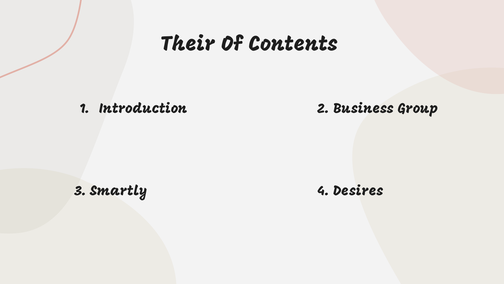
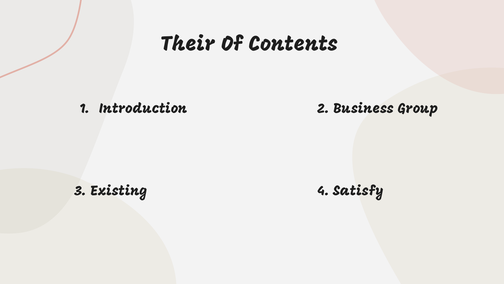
Smartly: Smartly -> Existing
Desires: Desires -> Satisfy
